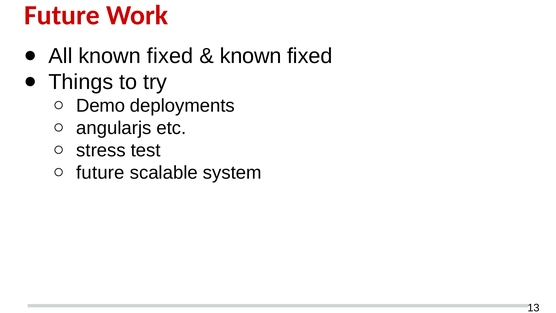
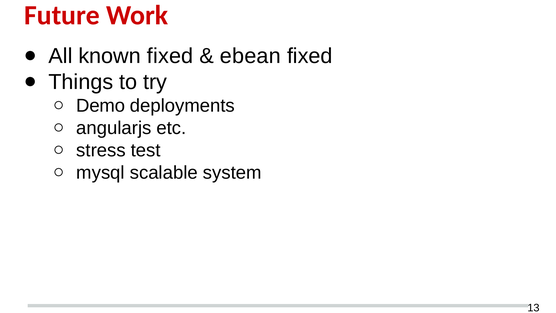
known at (251, 56): known -> ebean
future at (100, 172): future -> mysql
